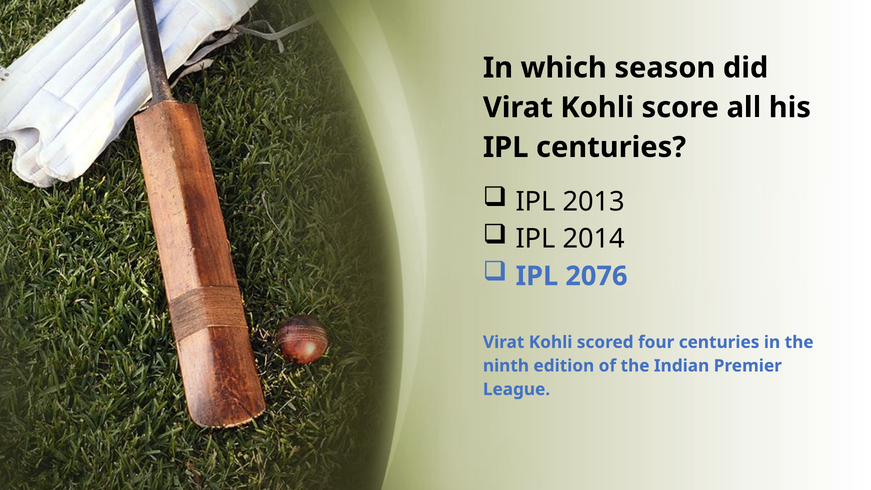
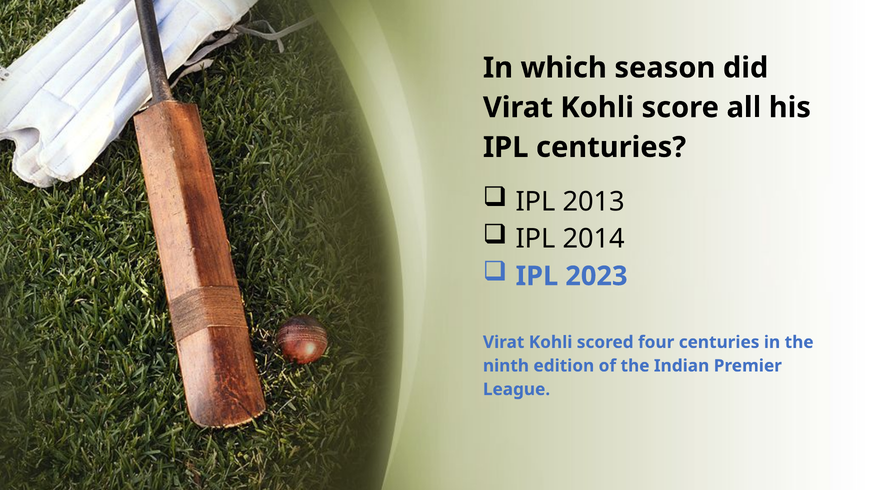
2076: 2076 -> 2023
